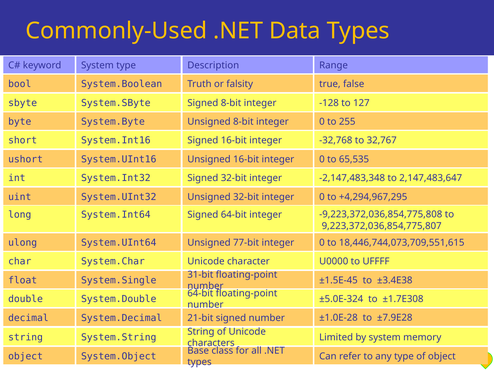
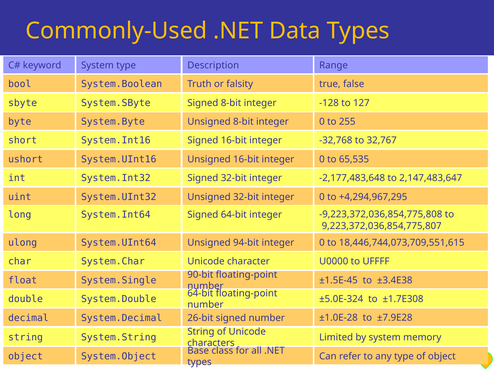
-2,147,483,348: -2,147,483,348 -> -2,177,483,648
77-bit: 77-bit -> 94-bit
31-bit: 31-bit -> 90-bit
21-bit: 21-bit -> 26-bit
